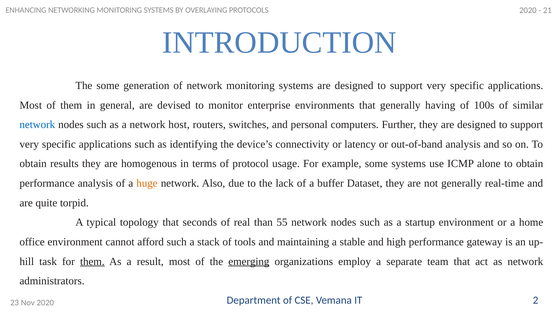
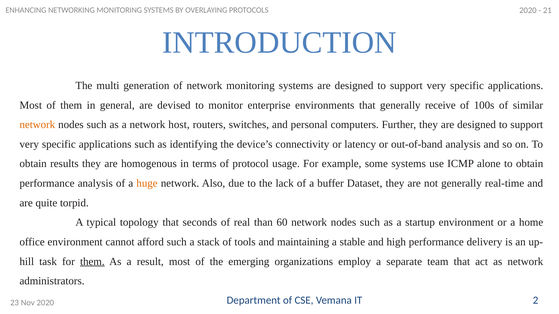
The some: some -> multi
having: having -> receive
network at (37, 125) colour: blue -> orange
55: 55 -> 60
gateway: gateway -> delivery
emerging underline: present -> none
